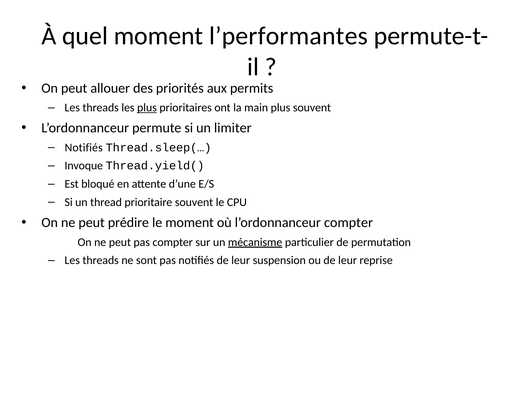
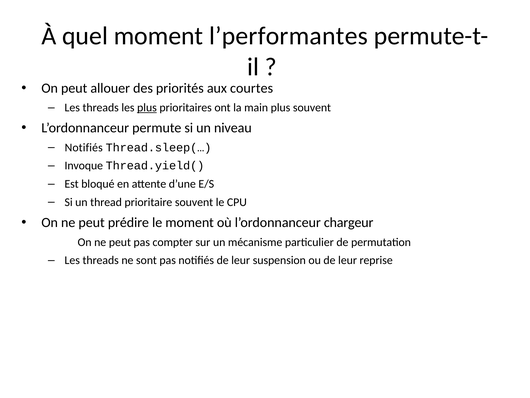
permits: permits -> courtes
limiter: limiter -> niveau
l’ordonnanceur compter: compter -> chargeur
mécanisme underline: present -> none
